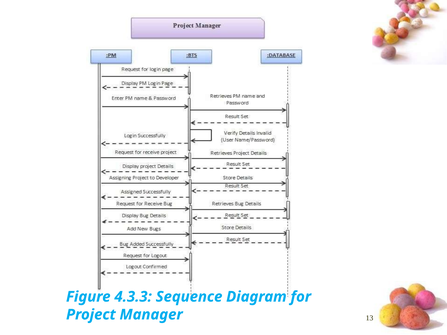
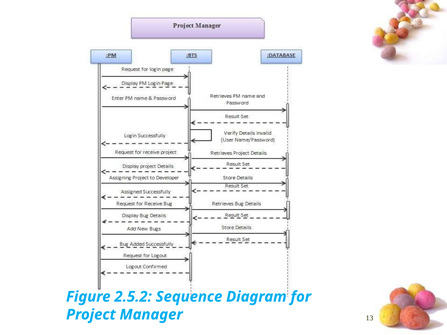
4.3.3: 4.3.3 -> 2.5.2
